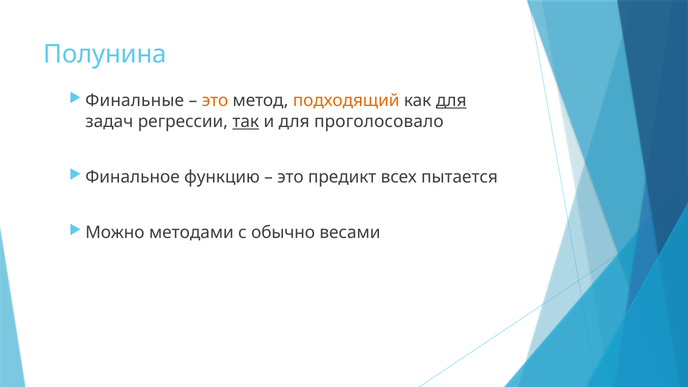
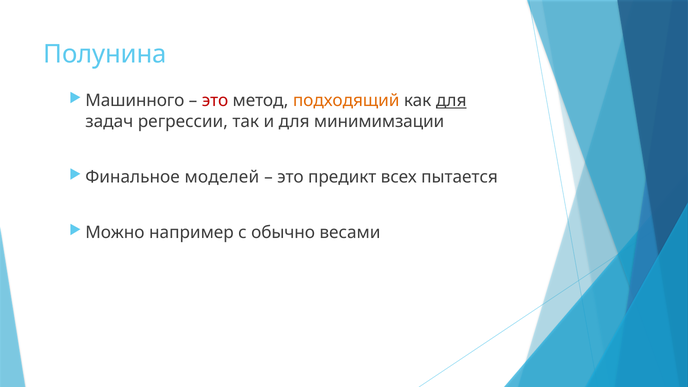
Финальные: Финальные -> Машинного
это at (215, 101) colour: orange -> red
так underline: present -> none
проголосовало: проголосовало -> минимимзации
функцию: функцию -> моделей
методами: методами -> например
